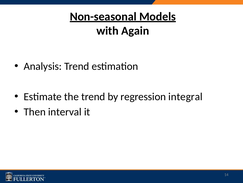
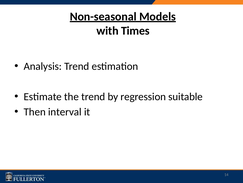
Again: Again -> Times
integral: integral -> suitable
